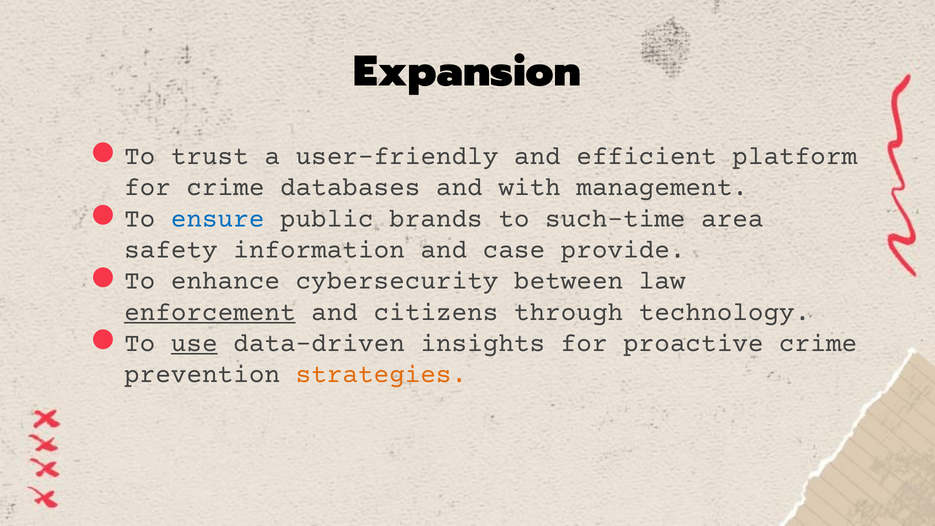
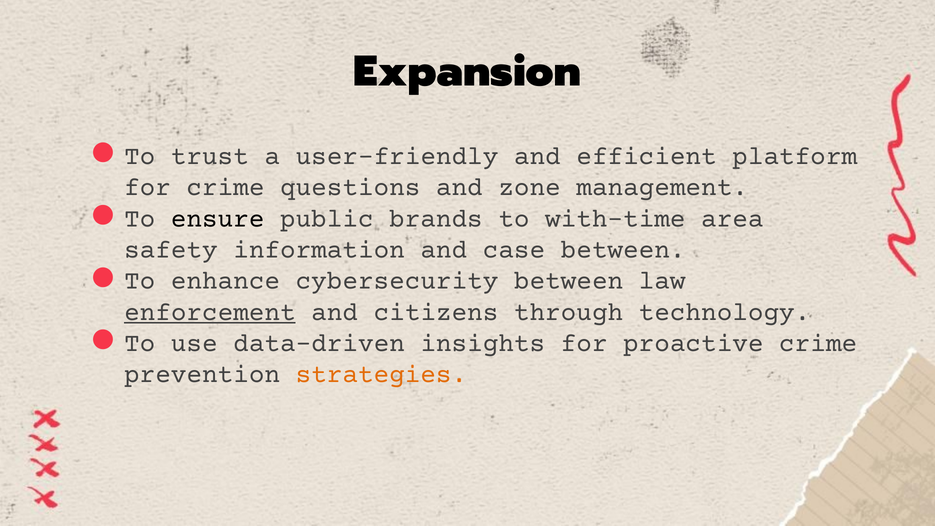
databases: databases -> questions
with: with -> zone
ensure colour: blue -> black
such-time: such-time -> with-time
case provide: provide -> between
use underline: present -> none
